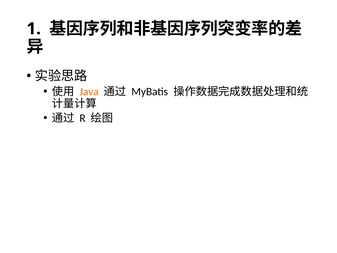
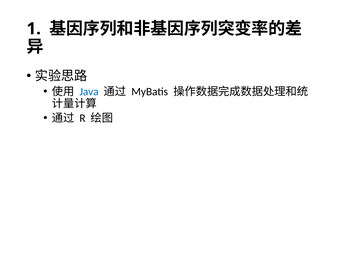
Java colour: orange -> blue
